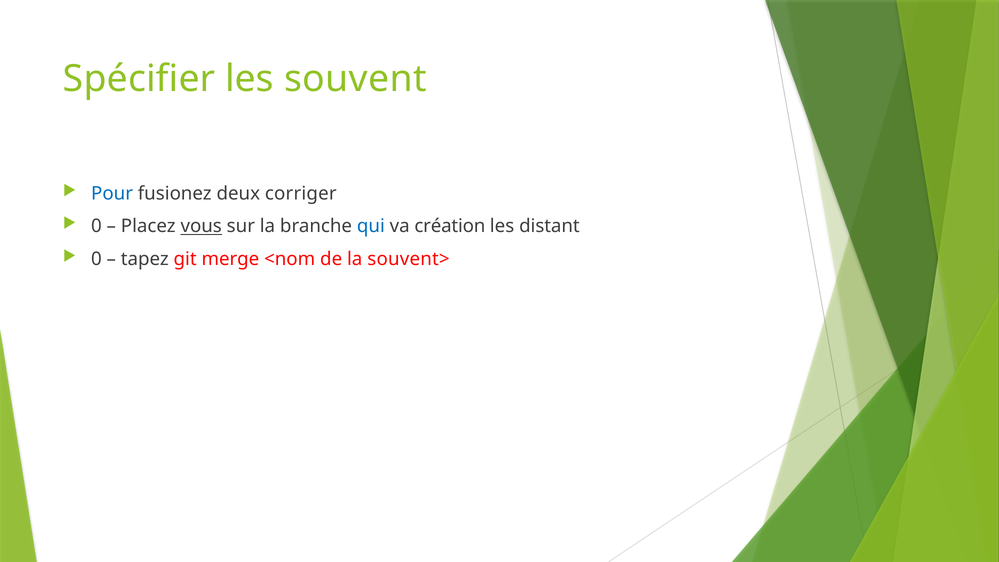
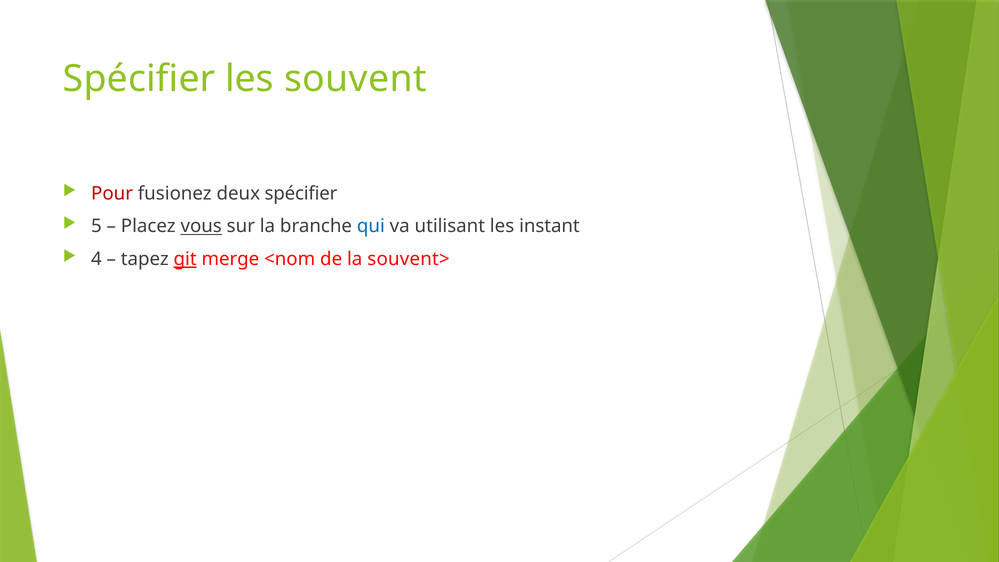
Pour colour: blue -> red
deux corriger: corriger -> spécifier
0 at (96, 226): 0 -> 5
création: création -> utilisant
distant: distant -> instant
0 at (96, 259): 0 -> 4
git underline: none -> present
